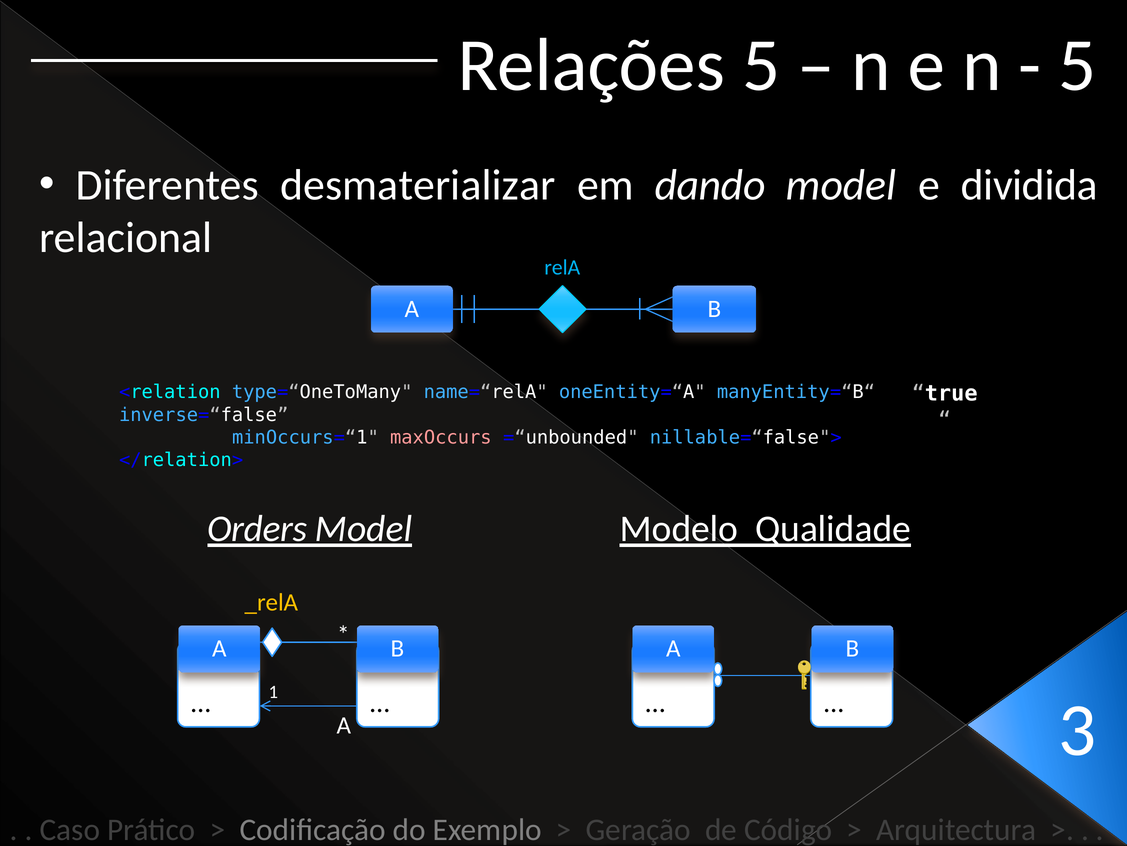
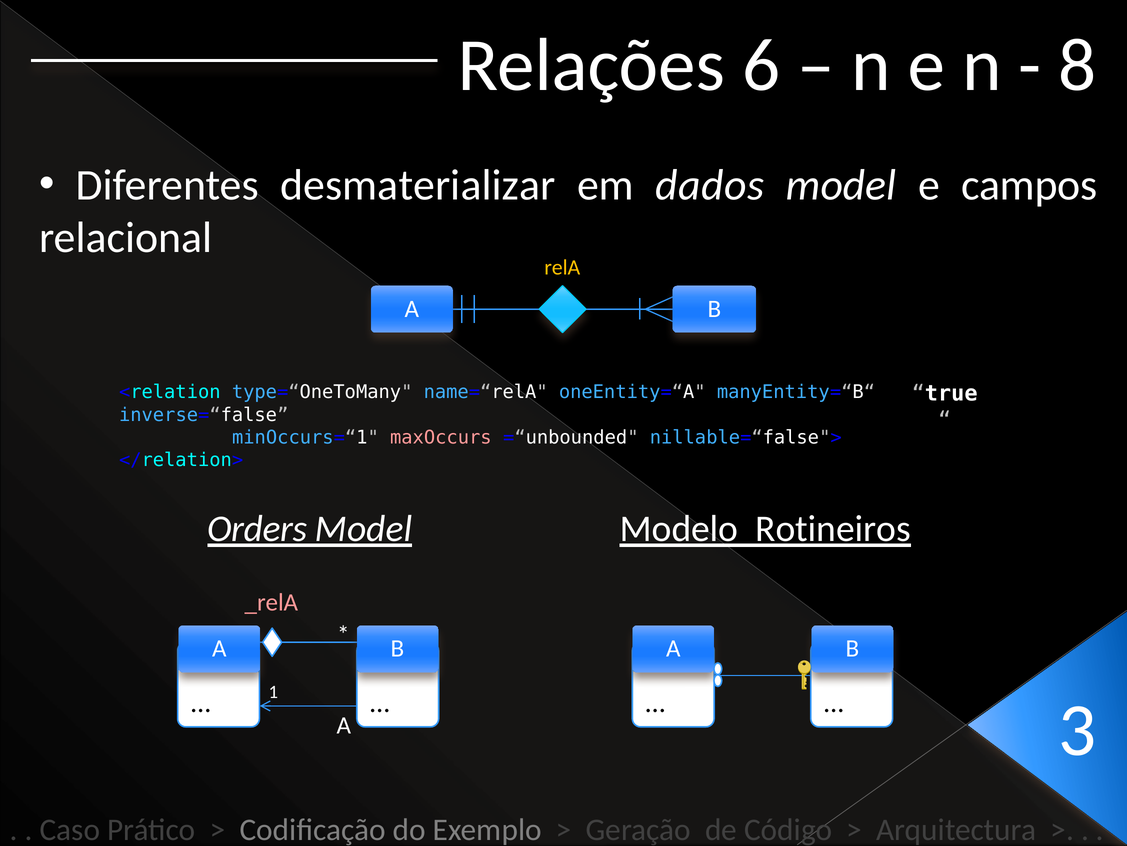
Relações 5: 5 -> 6
5 at (1077, 65): 5 -> 8
dando: dando -> dados
dividida: dividida -> campos
relA colour: light blue -> yellow
Qualidade: Qualidade -> Rotineiros
_relA colour: yellow -> pink
